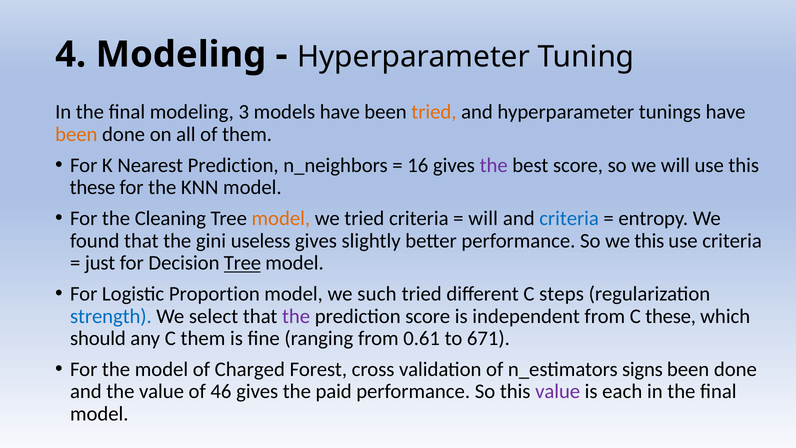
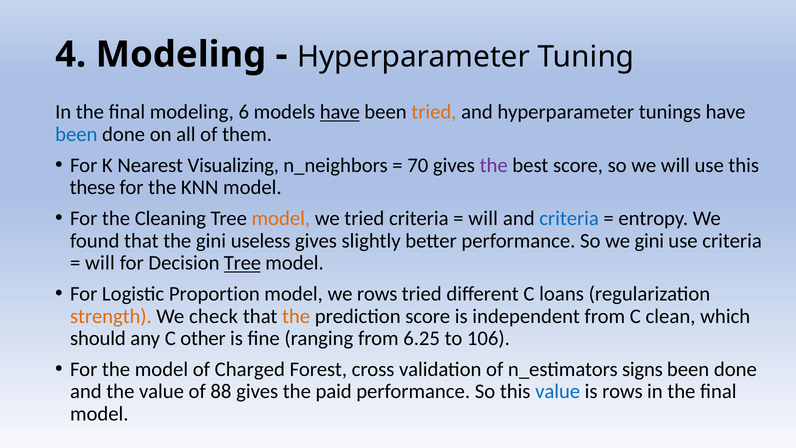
3: 3 -> 6
have at (340, 112) underline: none -> present
been at (76, 134) colour: orange -> blue
Nearest Prediction: Prediction -> Visualizing
16: 16 -> 70
we this: this -> gini
just at (100, 263): just -> will
we such: such -> rows
steps: steps -> loans
strength colour: blue -> orange
select: select -> check
the at (296, 316) colour: purple -> orange
C these: these -> clean
C them: them -> other
0.61: 0.61 -> 6.25
671: 671 -> 106
46: 46 -> 88
value at (558, 391) colour: purple -> blue
is each: each -> rows
